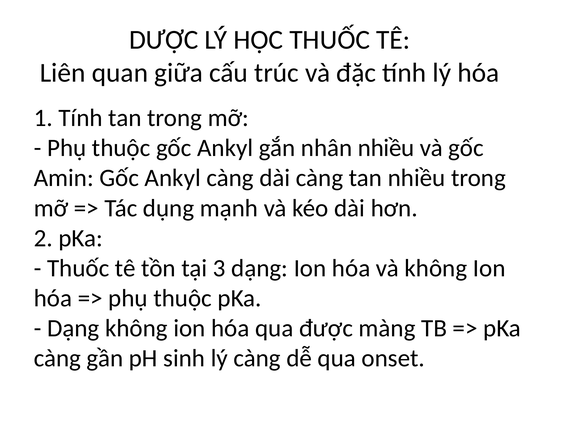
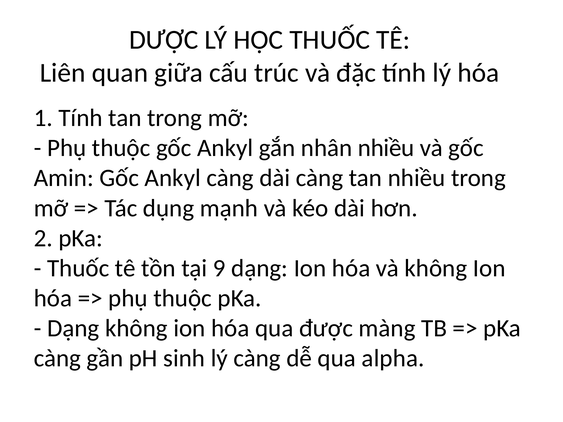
3: 3 -> 9
onset: onset -> alpha
